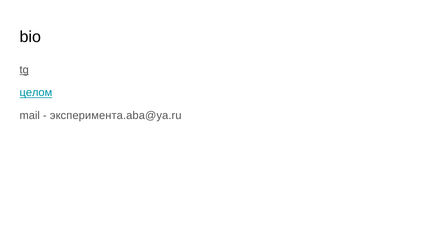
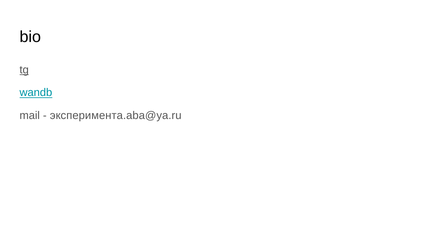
целом: целом -> wandb
